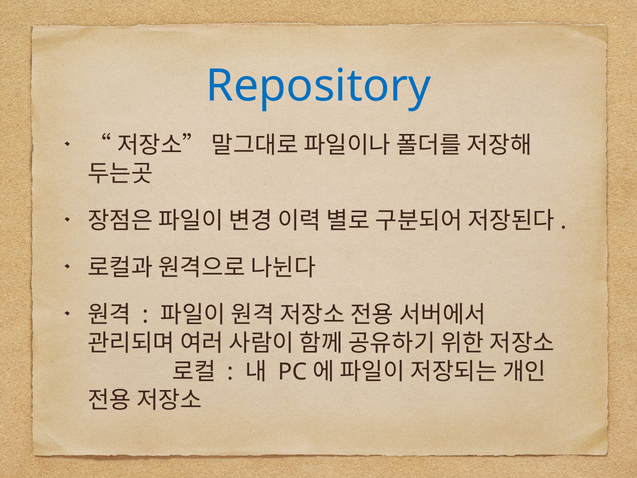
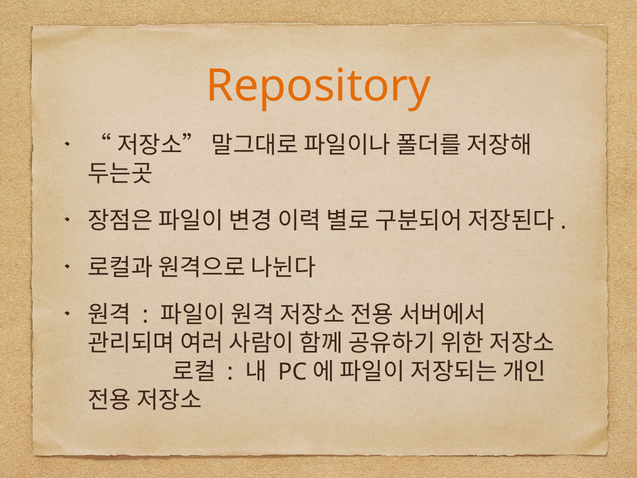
Repository colour: blue -> orange
